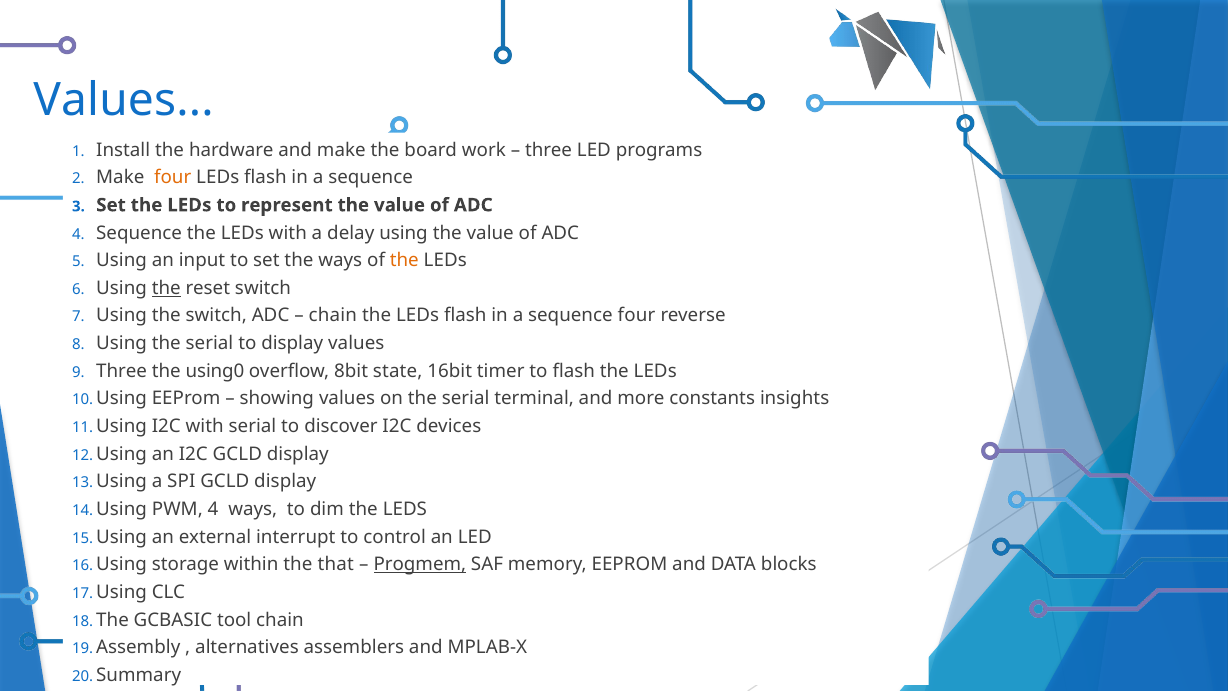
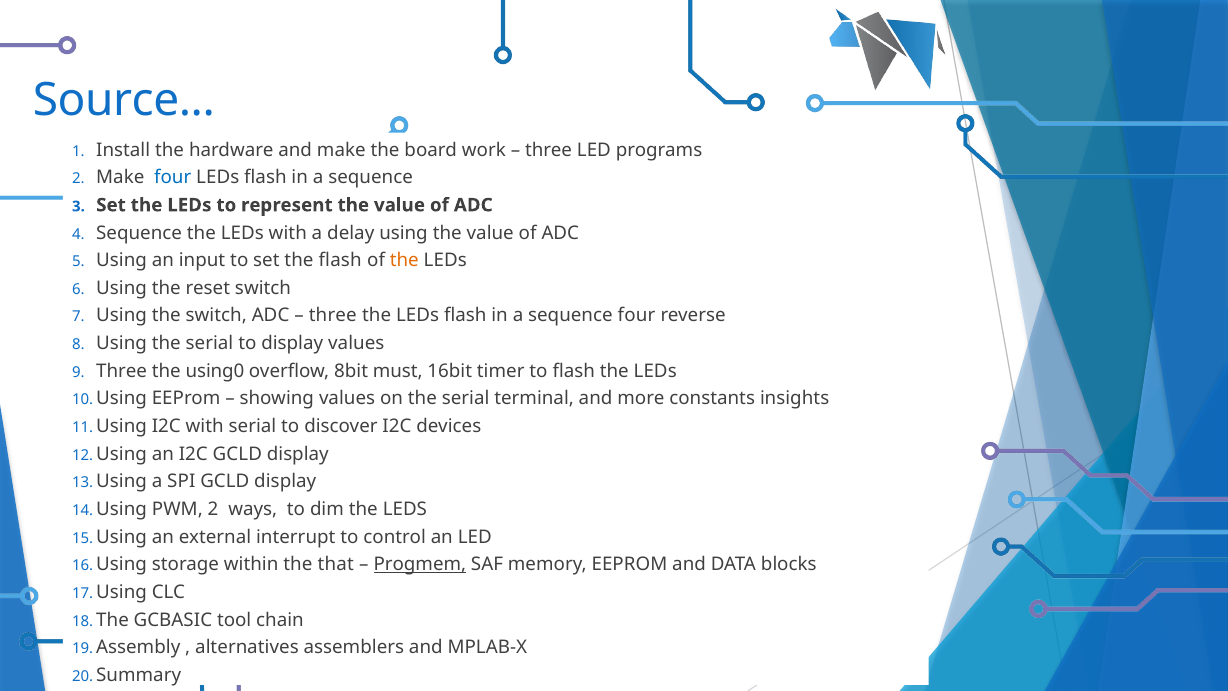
Values at (124, 100): Values -> Source
four at (173, 177) colour: orange -> blue
the ways: ways -> flash
the at (166, 288) underline: present -> none
chain at (333, 316): chain -> three
state: state -> must
PWM 4: 4 -> 2
